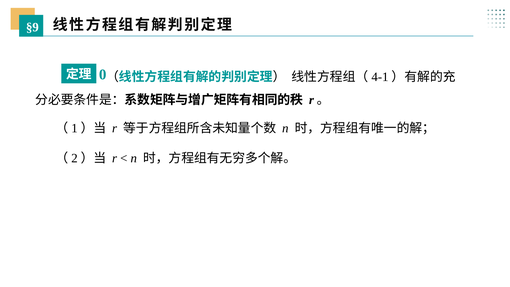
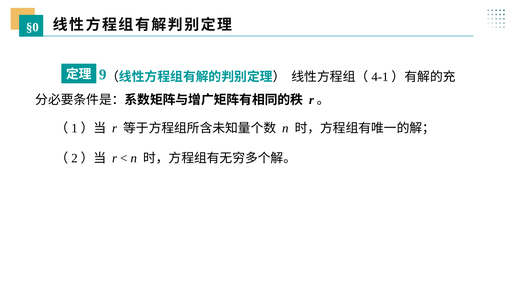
§9: §9 -> §0
0: 0 -> 9
